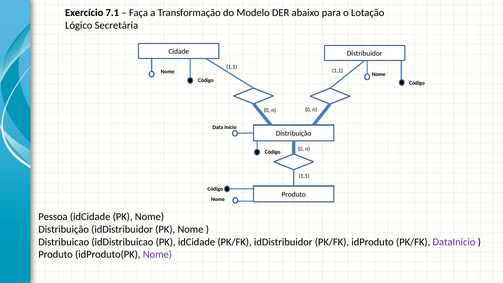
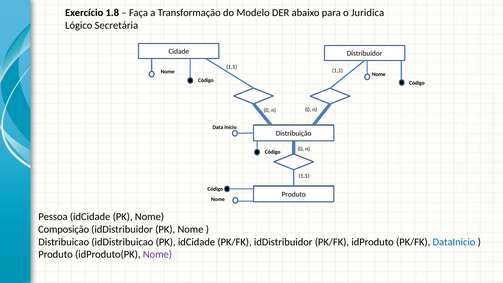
7.1: 7.1 -> 1.8
Lotação: Lotação -> Juridica
Distribuição at (64, 229): Distribuição -> Composição
DataInicio colour: purple -> blue
